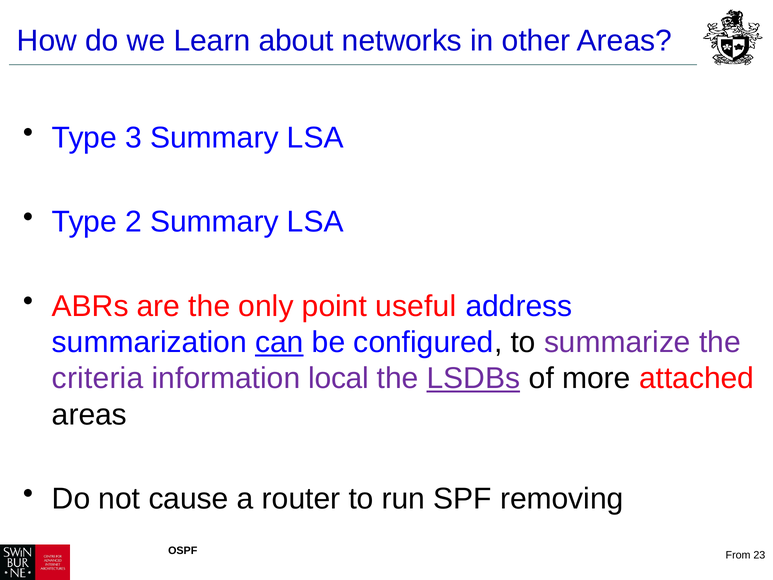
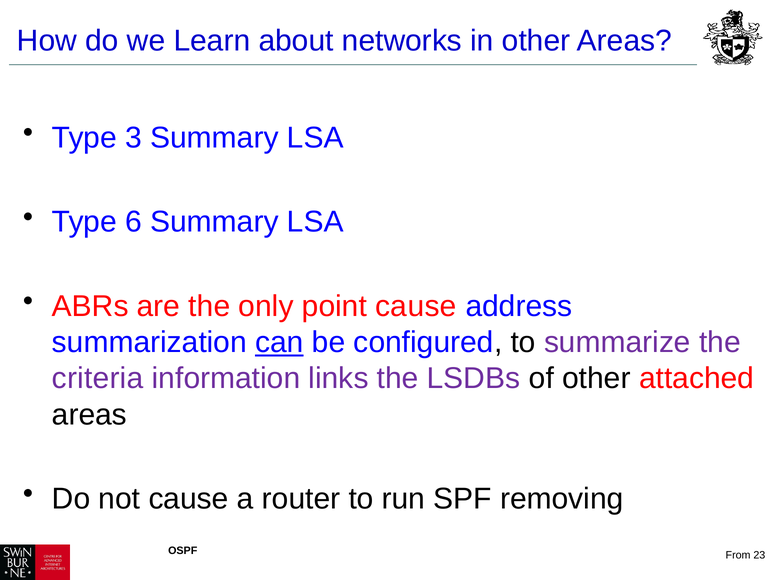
2: 2 -> 6
point useful: useful -> cause
local: local -> links
LSDBs underline: present -> none
of more: more -> other
